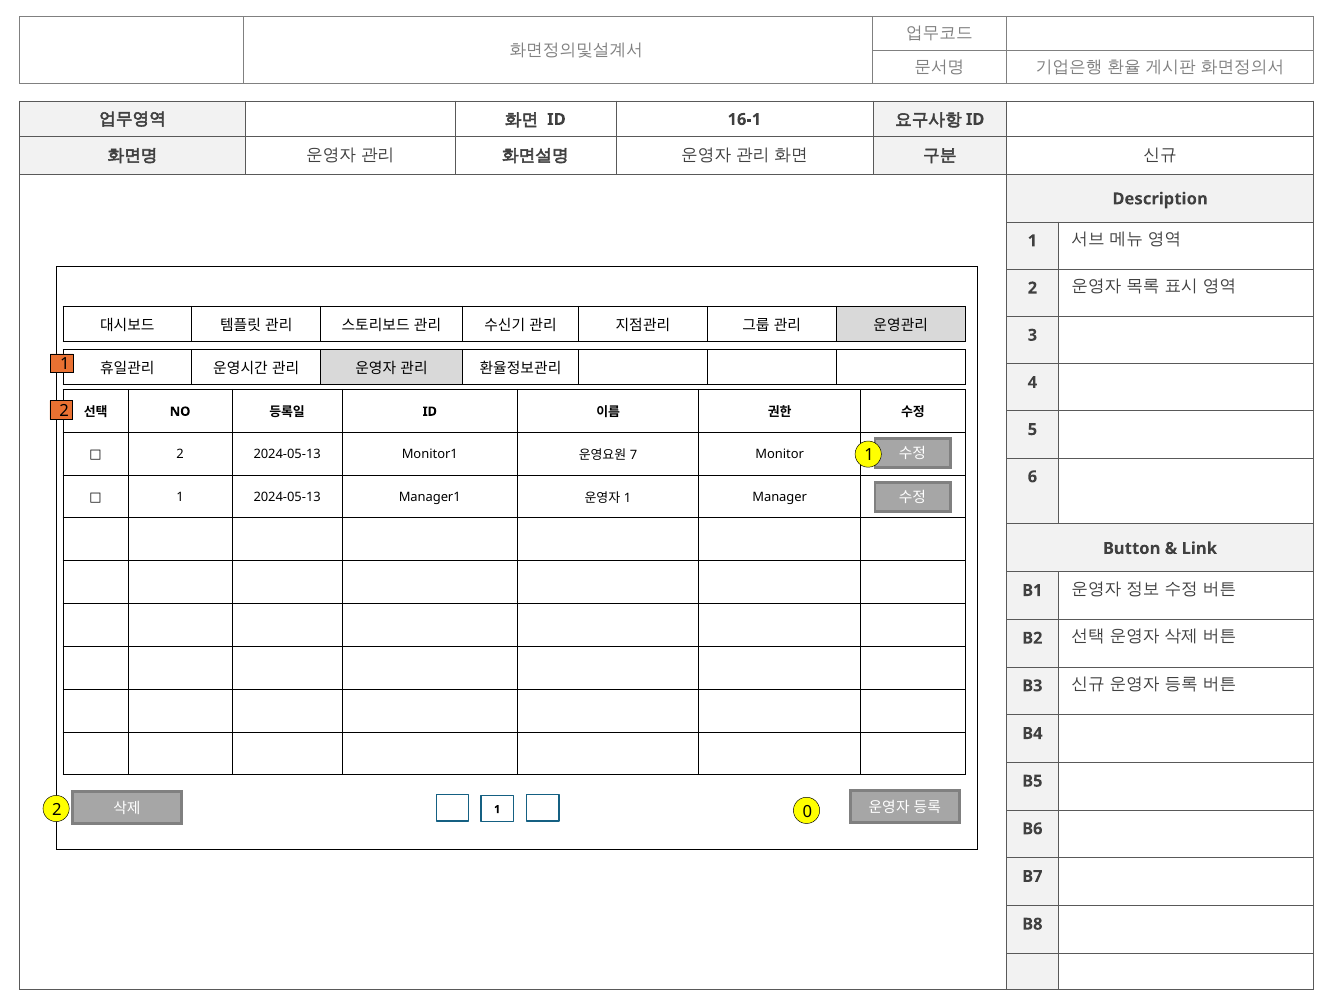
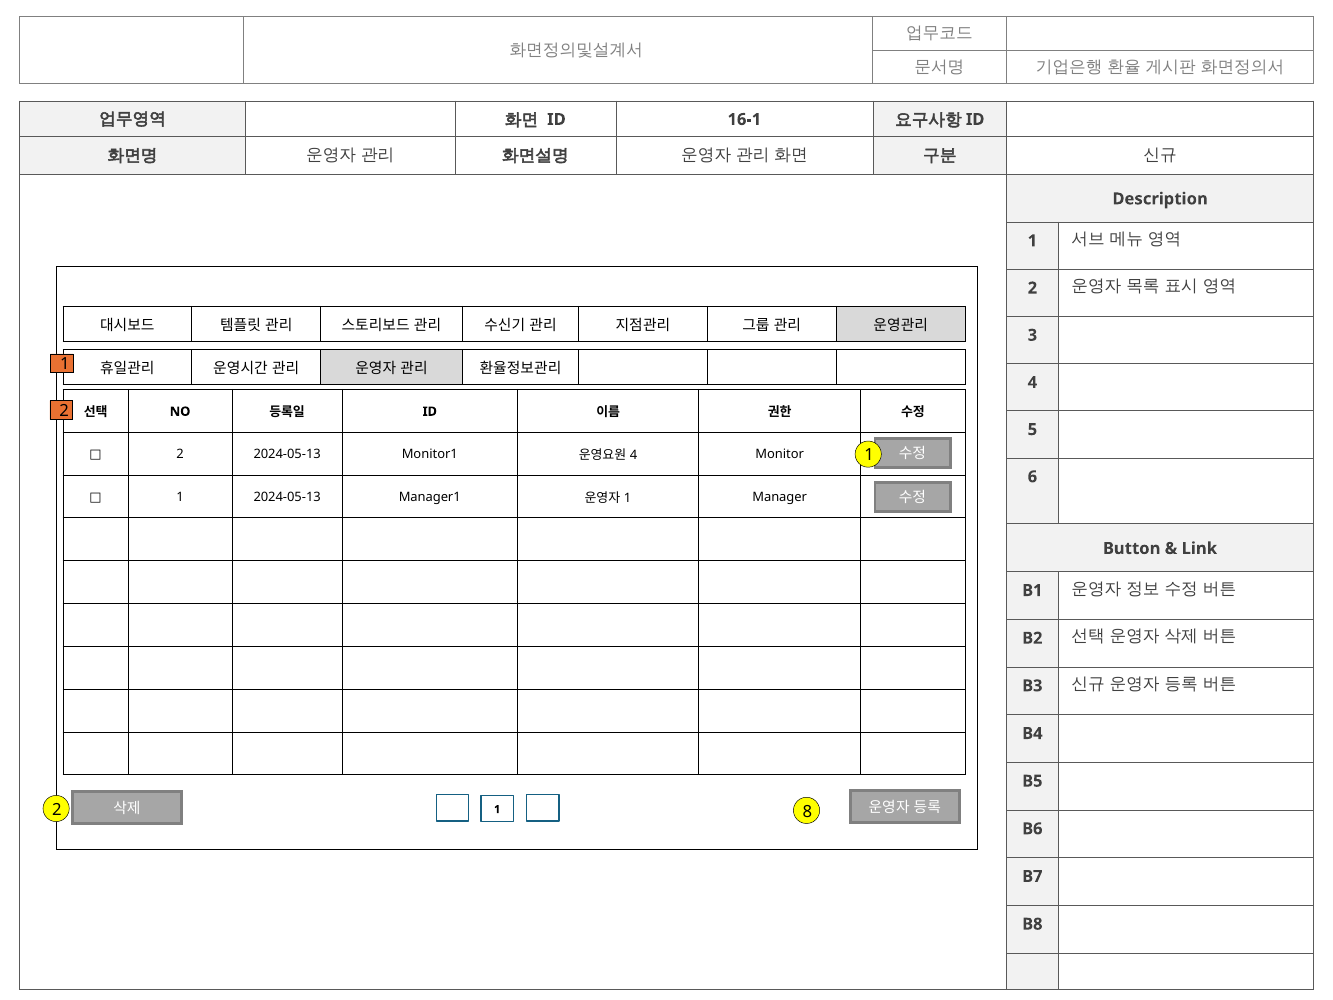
7 at (634, 455): 7 -> 4
0: 0 -> 8
